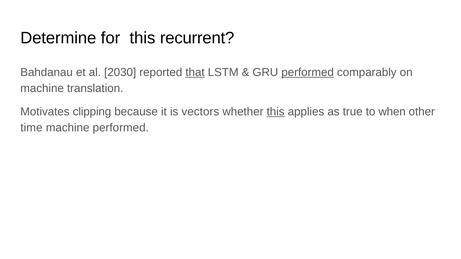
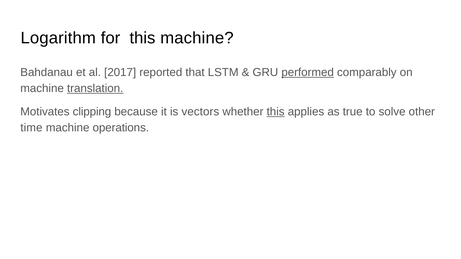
Determine: Determine -> Logarithm
this recurrent: recurrent -> machine
2030: 2030 -> 2017
that underline: present -> none
translation underline: none -> present
when: when -> solve
machine performed: performed -> operations
